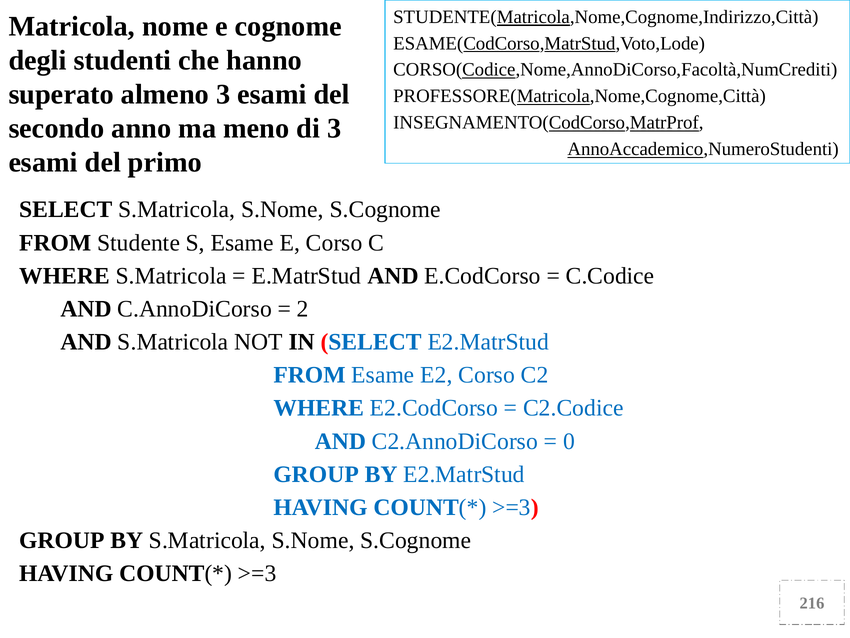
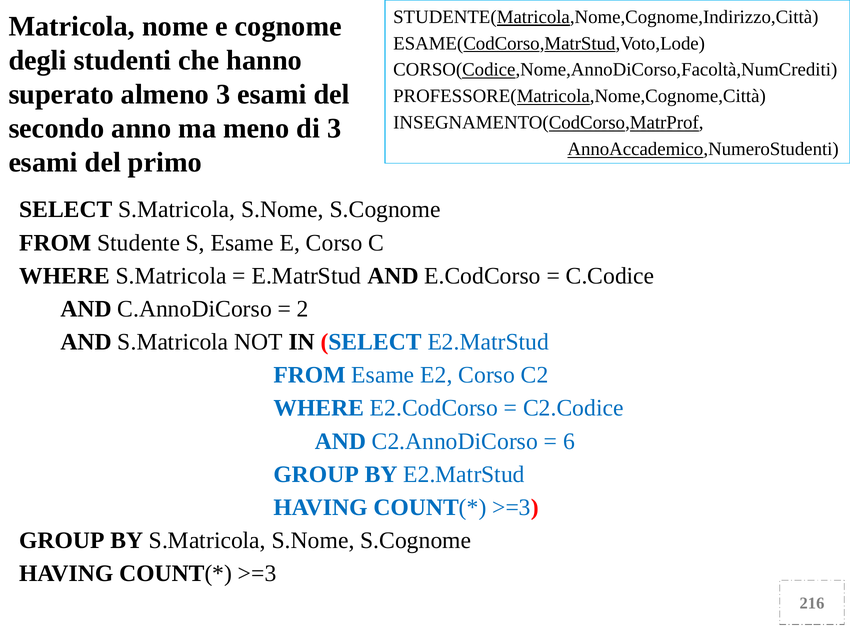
0: 0 -> 6
